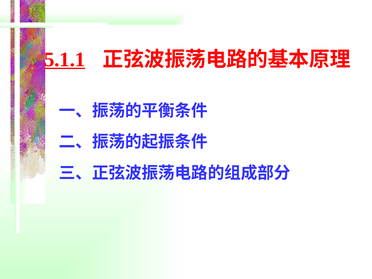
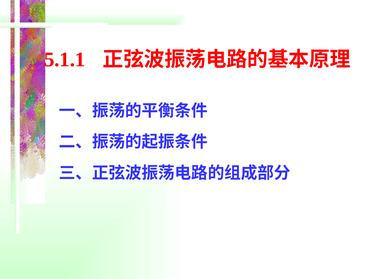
5.1.1 underline: present -> none
